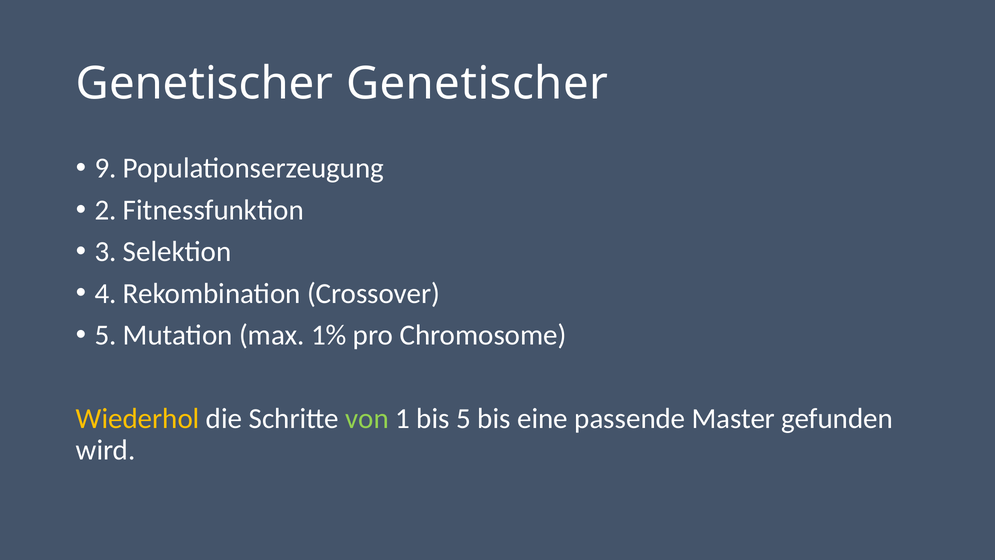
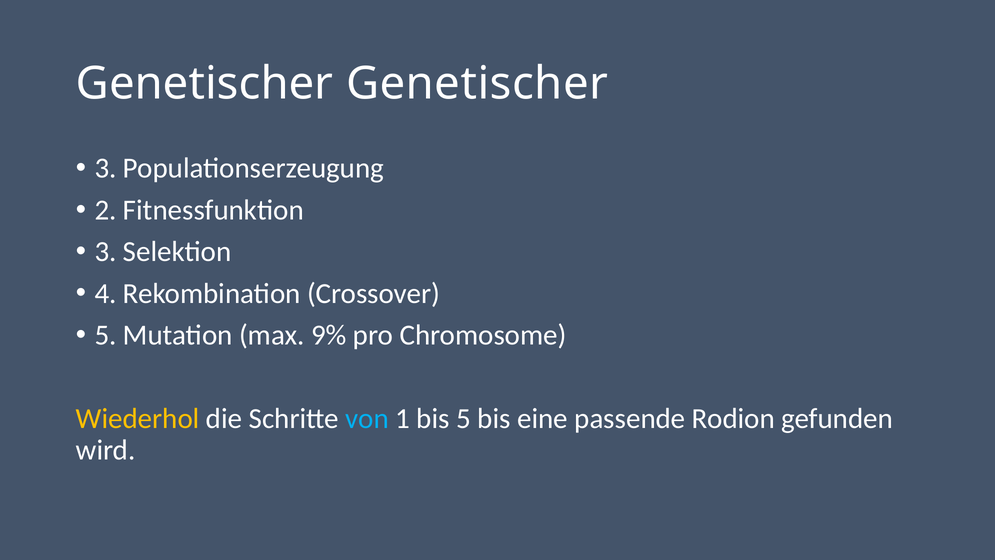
9 at (106, 168): 9 -> 3
1%: 1% -> 9%
von colour: light green -> light blue
Master: Master -> Rodion
